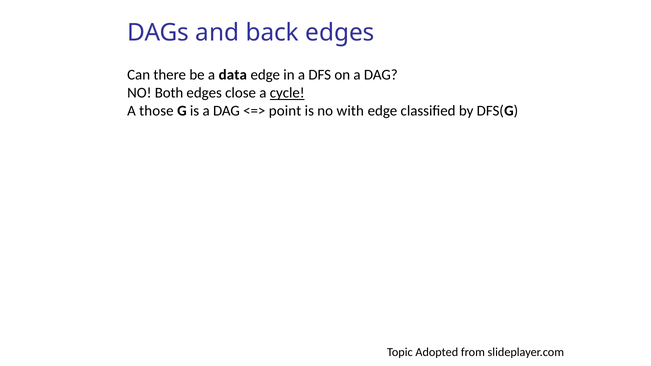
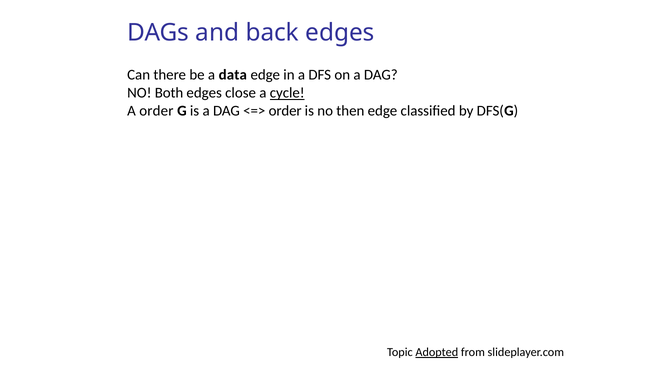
A those: those -> order
point at (285, 111): point -> order
with: with -> then
Adopted underline: none -> present
